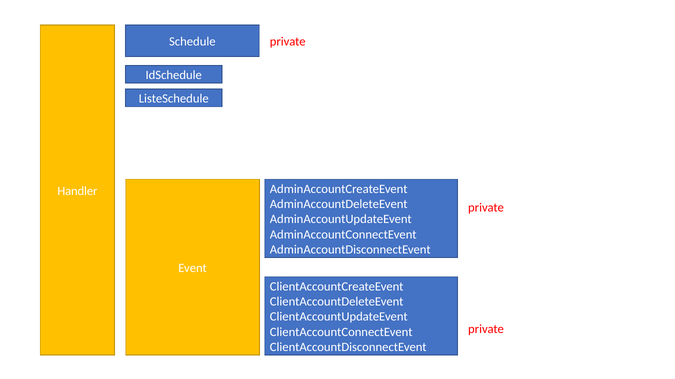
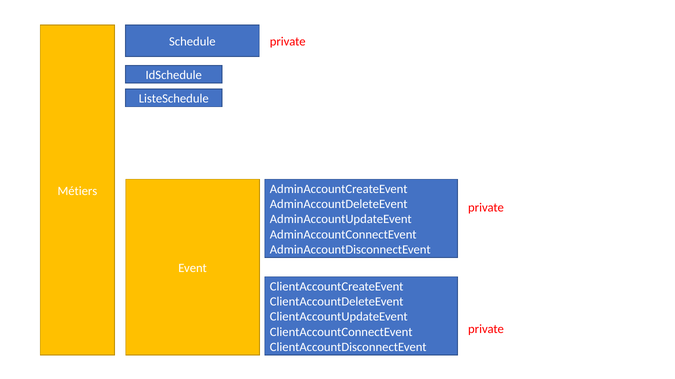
Handler: Handler -> Métiers
